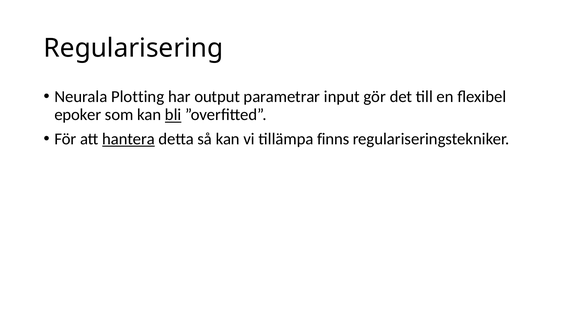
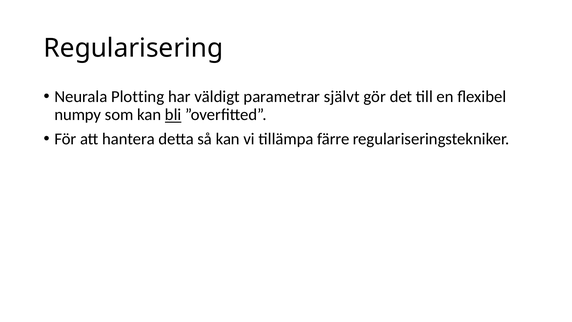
output: output -> väldigt
input: input -> självt
epoker: epoker -> numpy
hantera underline: present -> none
finns: finns -> färre
